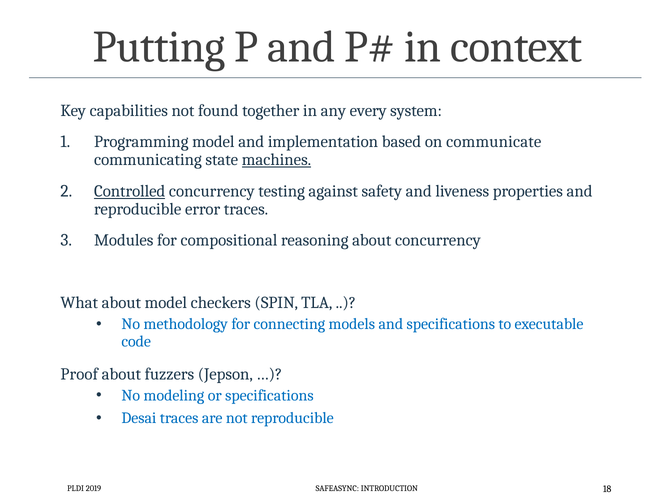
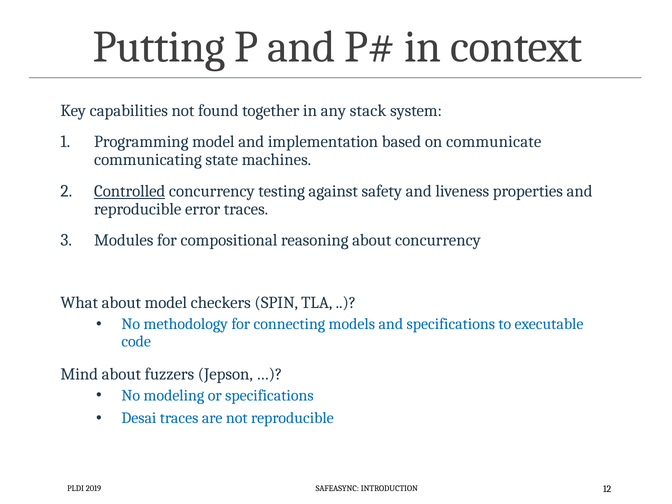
every: every -> stack
machines underline: present -> none
Proof: Proof -> Mind
18: 18 -> 12
